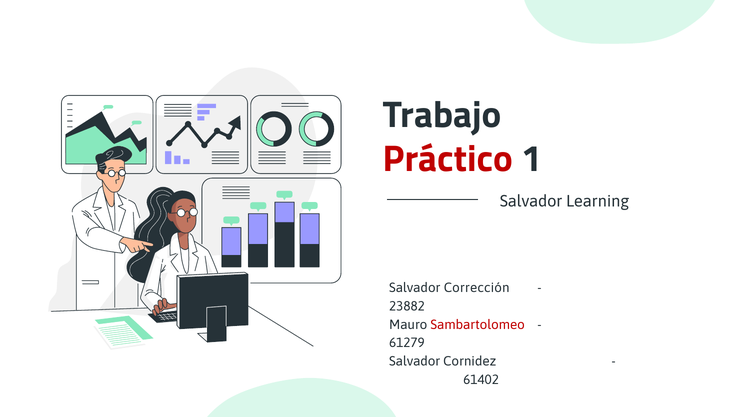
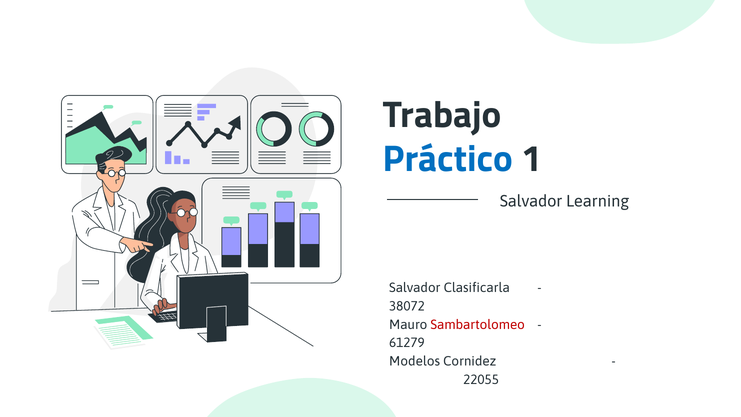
Práctico colour: red -> blue
Corrección: Corrección -> Clasificarla
23882: 23882 -> 38072
Salvador at (415, 361): Salvador -> Modelos
61402: 61402 -> 22055
